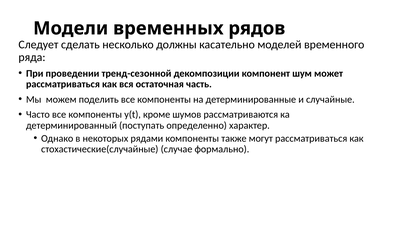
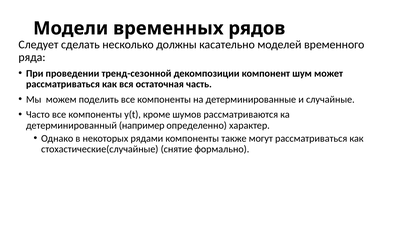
поступать: поступать -> например
случае: случае -> снятие
